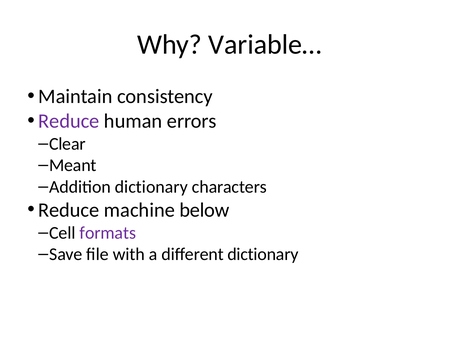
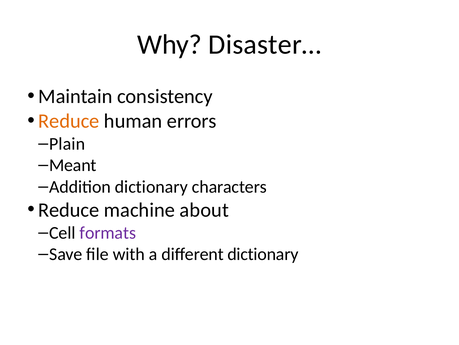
Variable…: Variable… -> Disaster…
Reduce at (69, 121) colour: purple -> orange
Clear: Clear -> Plain
below: below -> about
